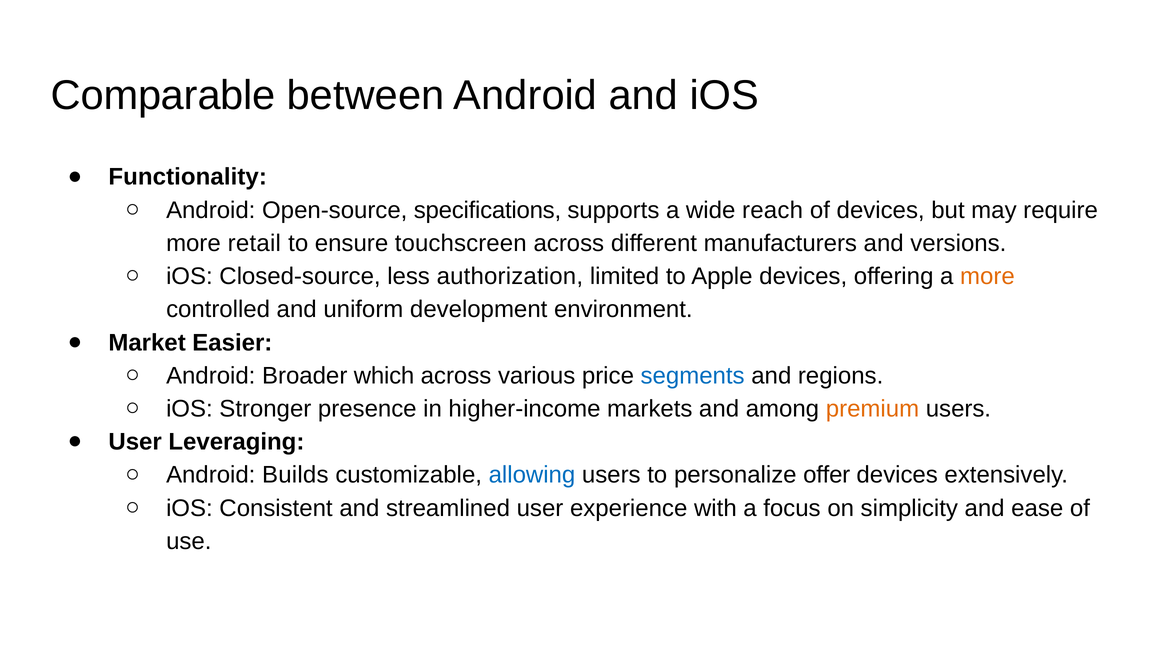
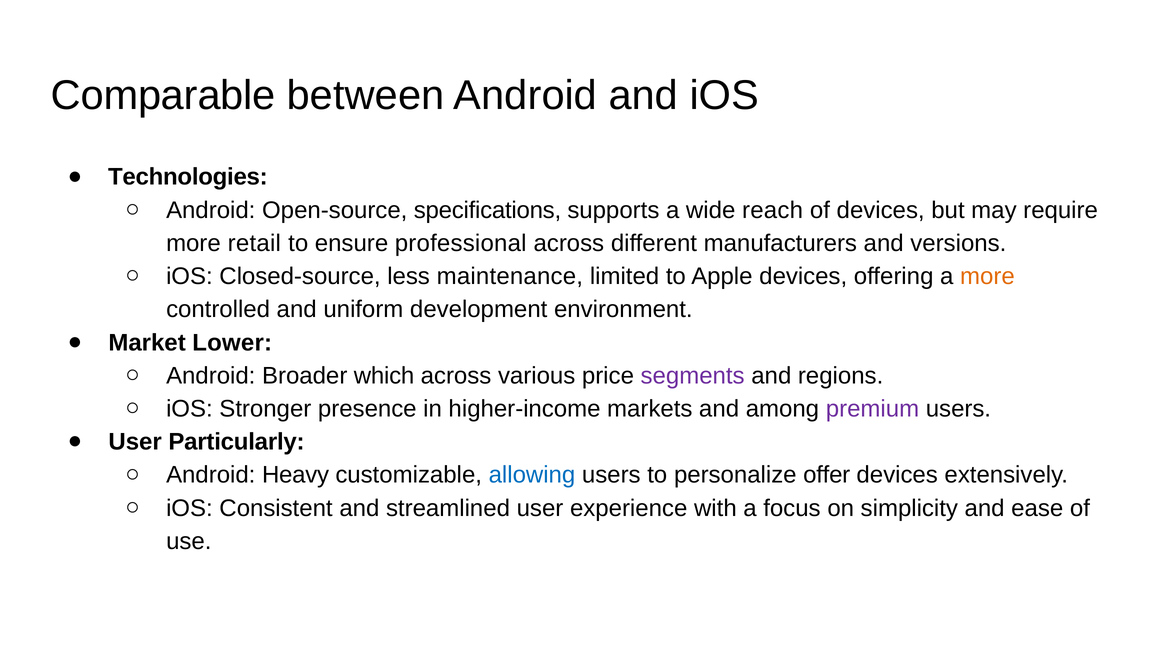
Functionality: Functionality -> Technologies
touchscreen: touchscreen -> professional
authorization: authorization -> maintenance
Easier: Easier -> Lower
segments colour: blue -> purple
premium colour: orange -> purple
Leveraging: Leveraging -> Particularly
Builds: Builds -> Heavy
